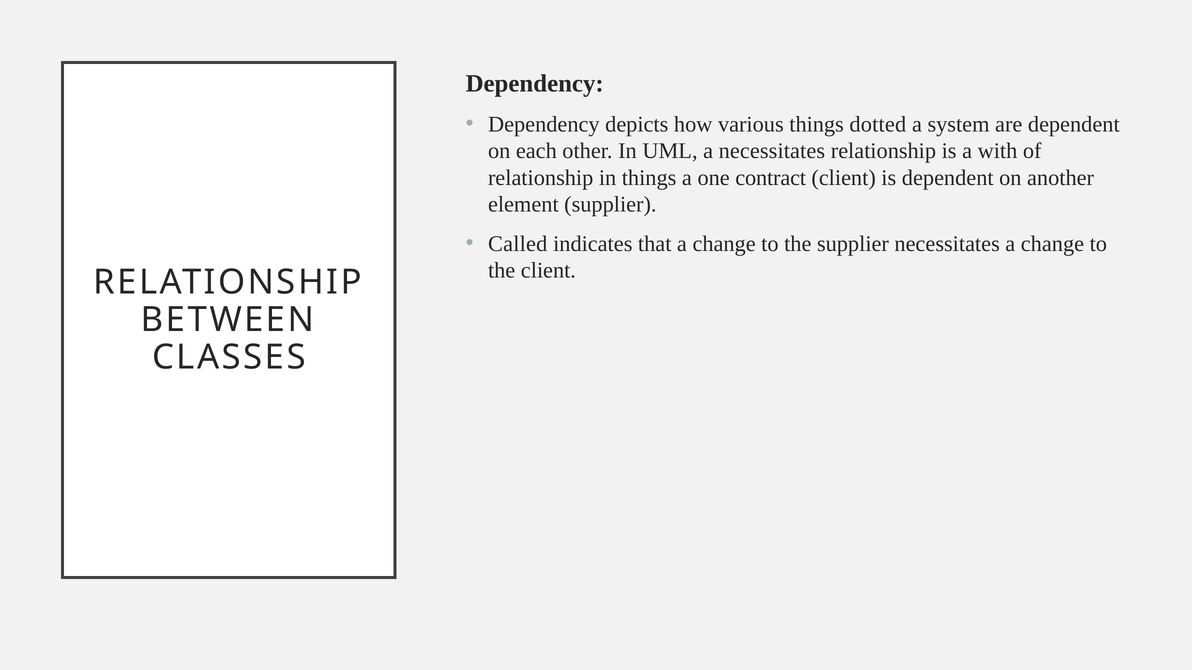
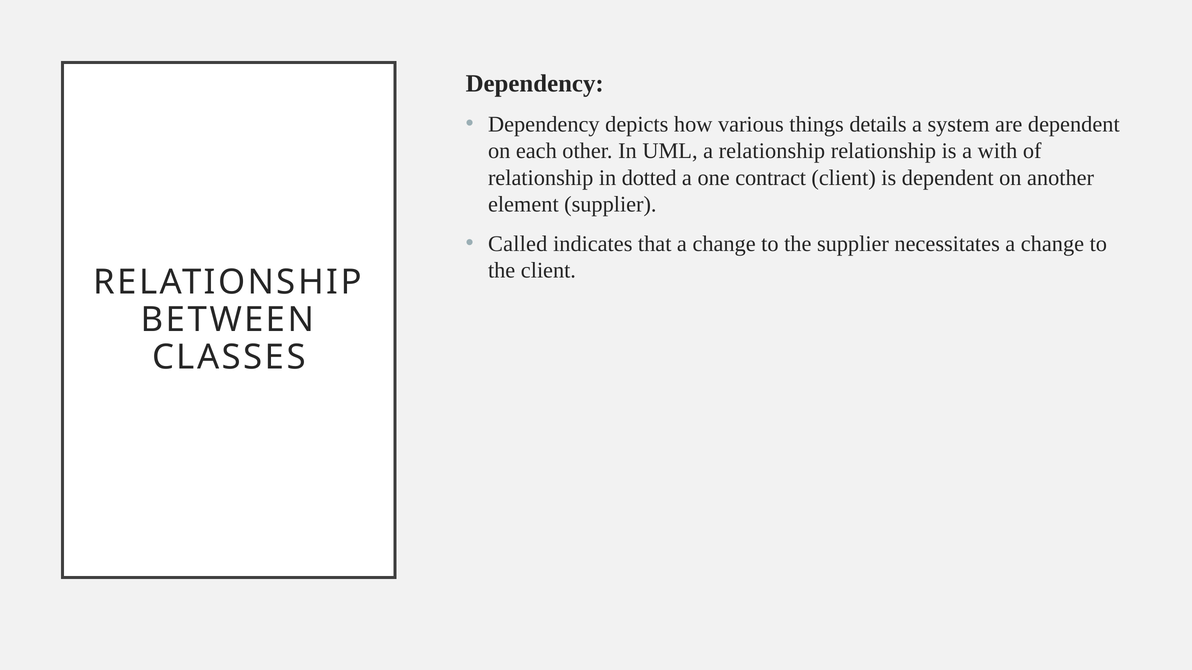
dotted: dotted -> details
a necessitates: necessitates -> relationship
in things: things -> dotted
